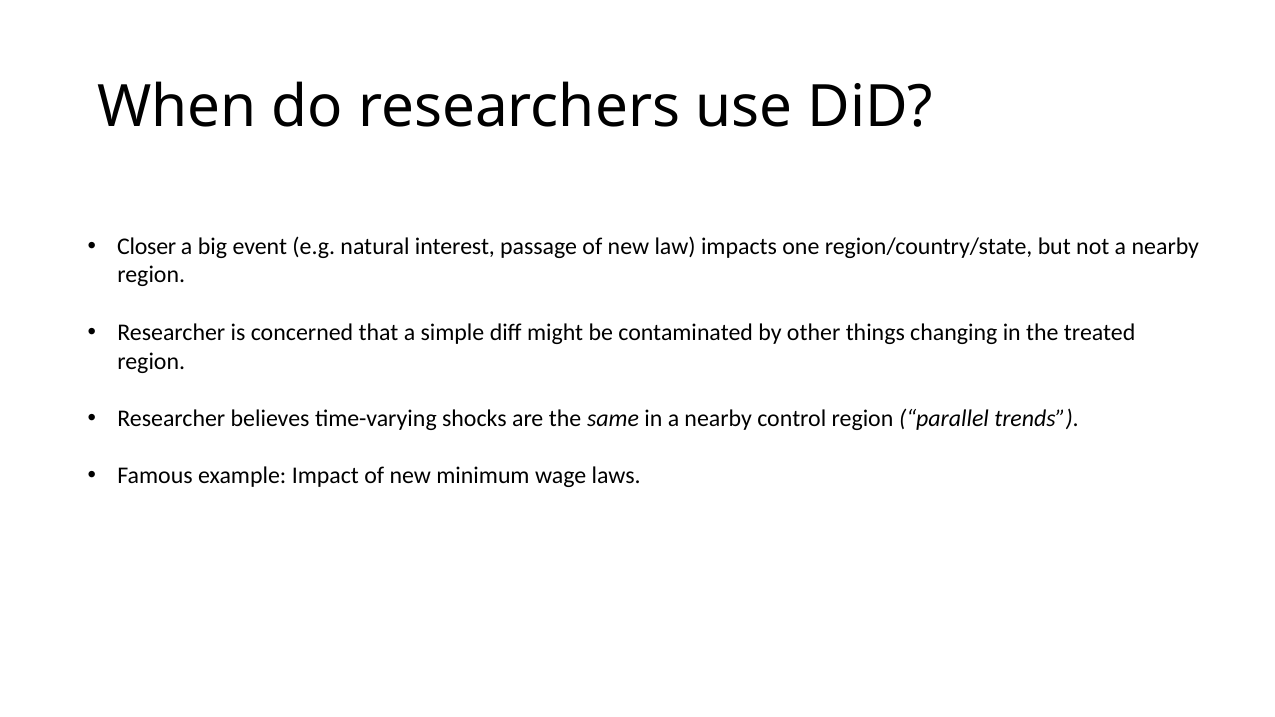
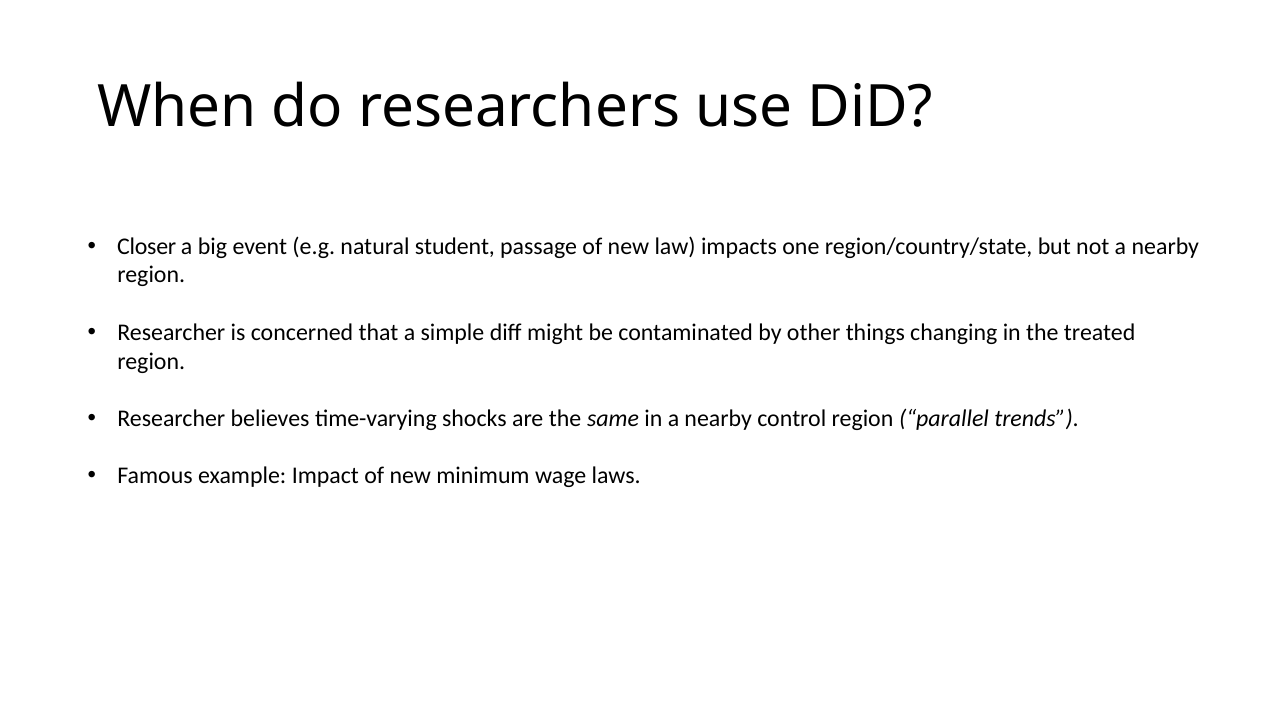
interest: interest -> student
